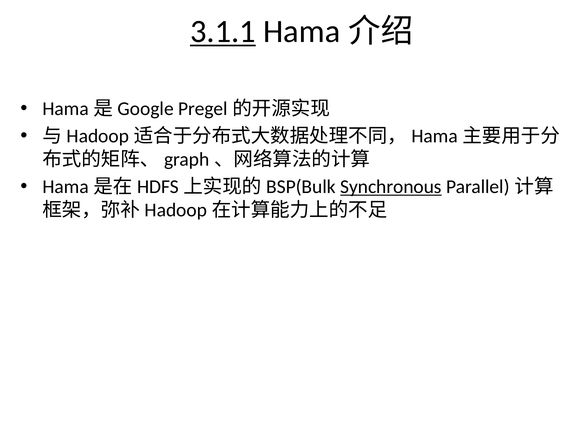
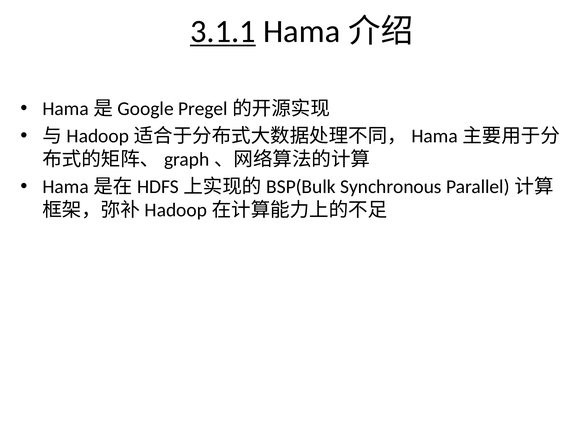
Synchronous underline: present -> none
